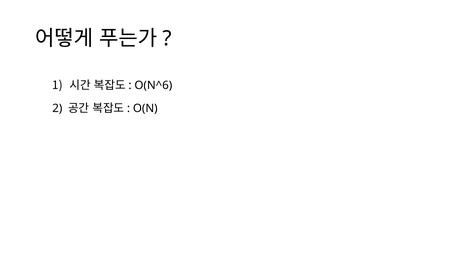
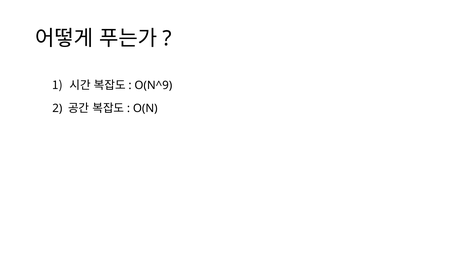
O(N^6: O(N^6 -> O(N^9
